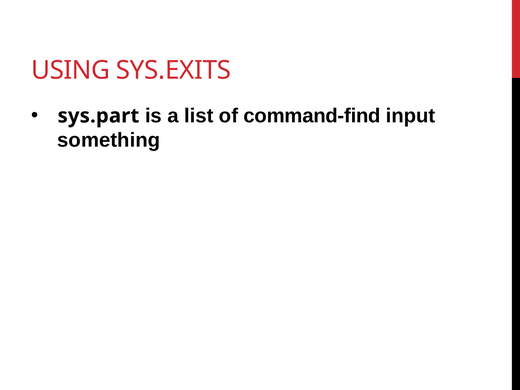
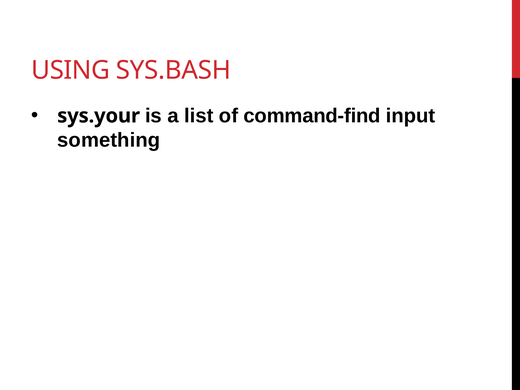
SYS.EXITS: SYS.EXITS -> SYS.BASH
sys.part: sys.part -> sys.your
